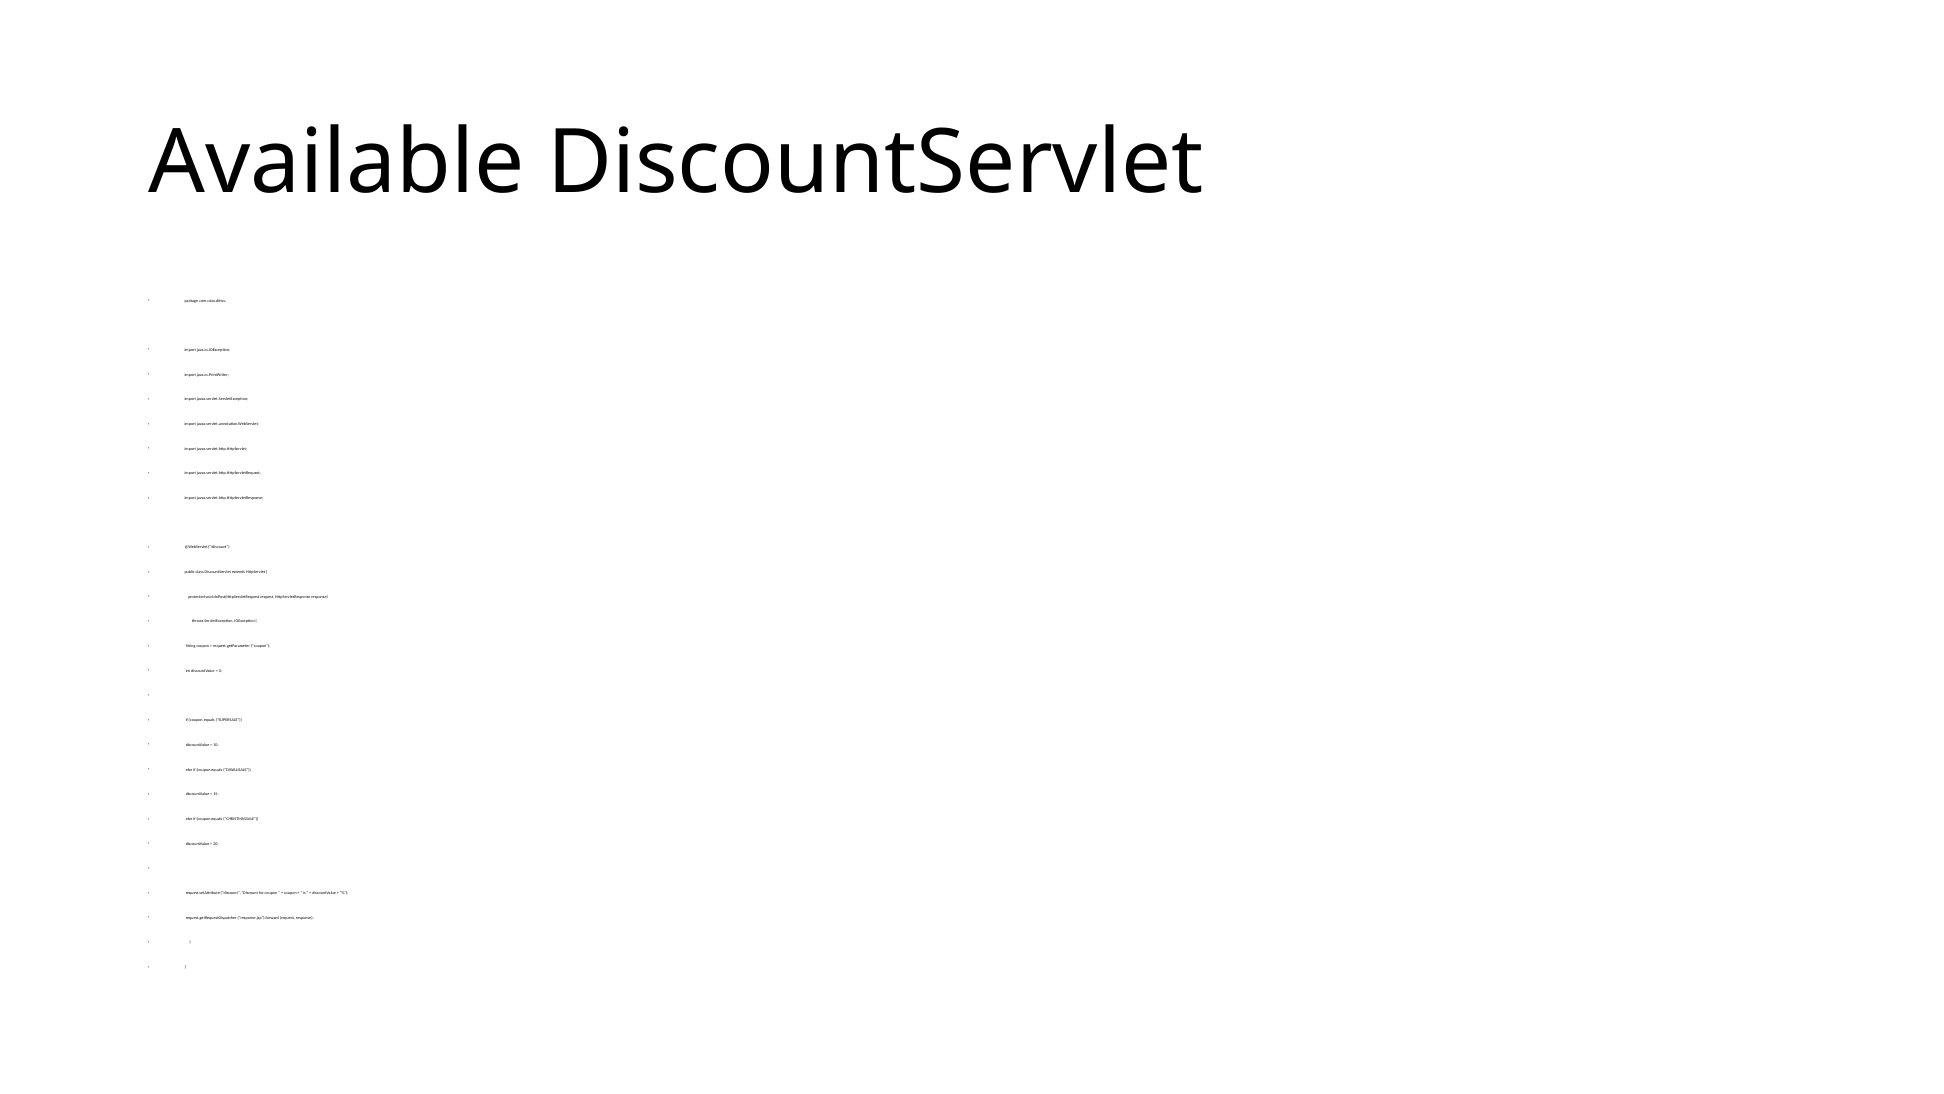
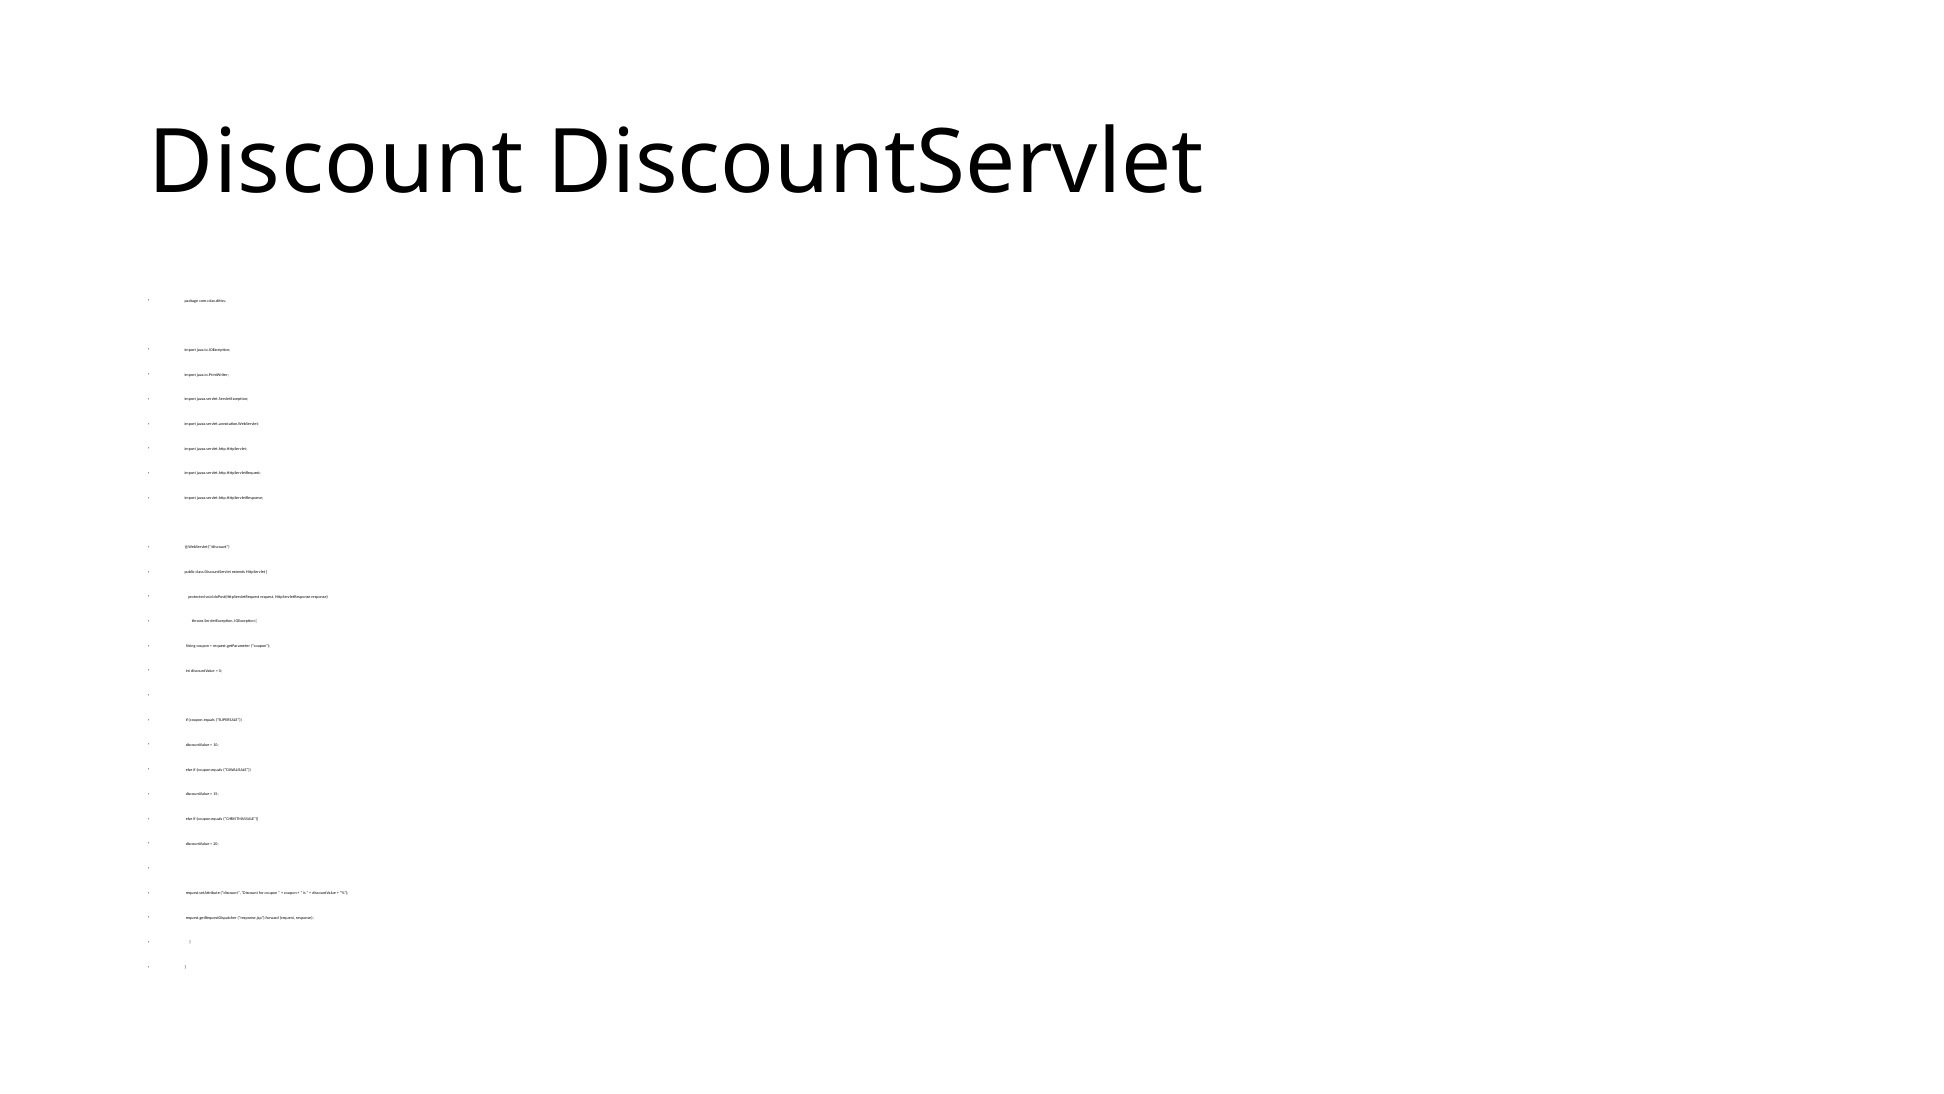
Available at (336, 163): Available -> Discount
